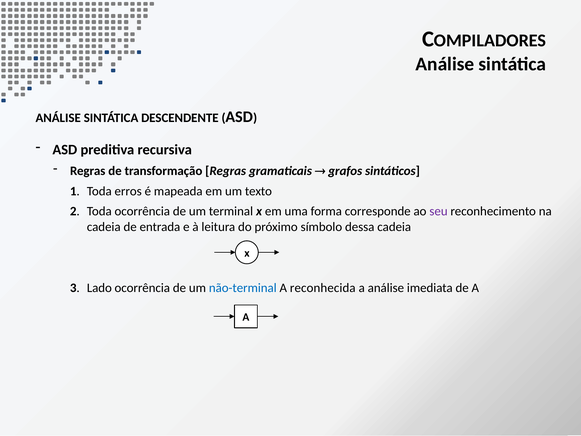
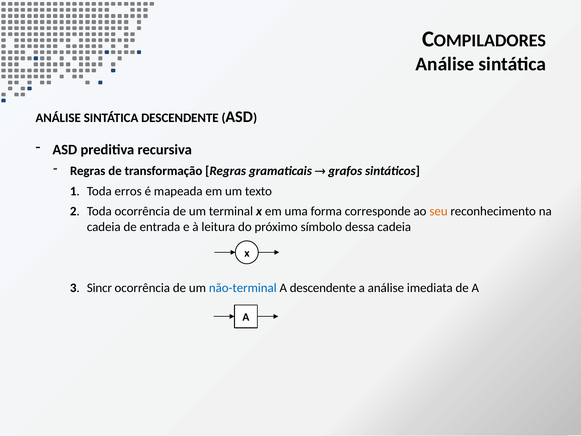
seu colour: purple -> orange
Lado: Lado -> Sincr
A reconhecida: reconhecida -> descendente
